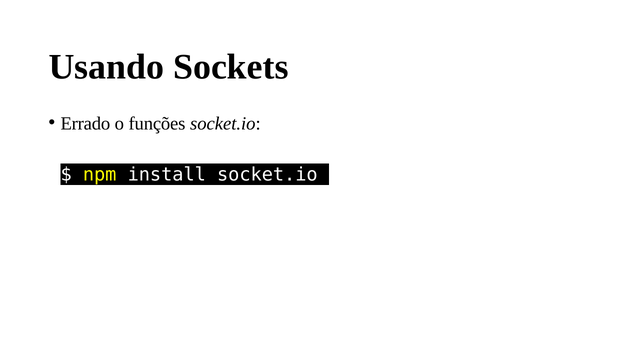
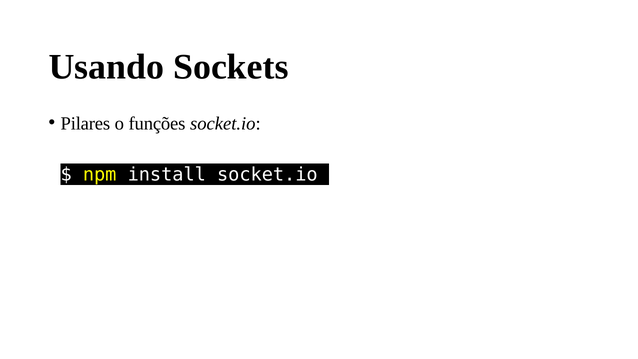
Errado: Errado -> Pilares
